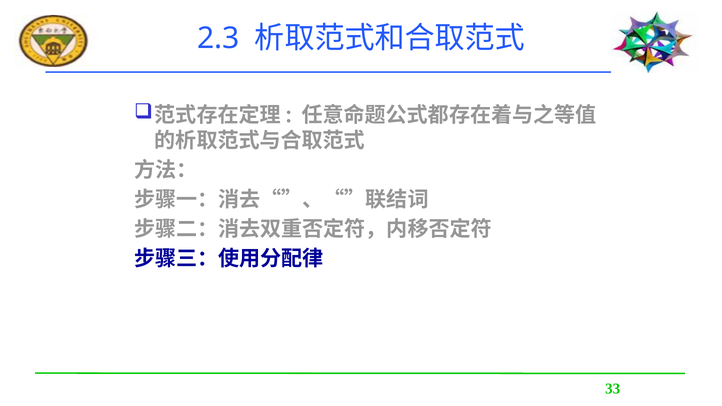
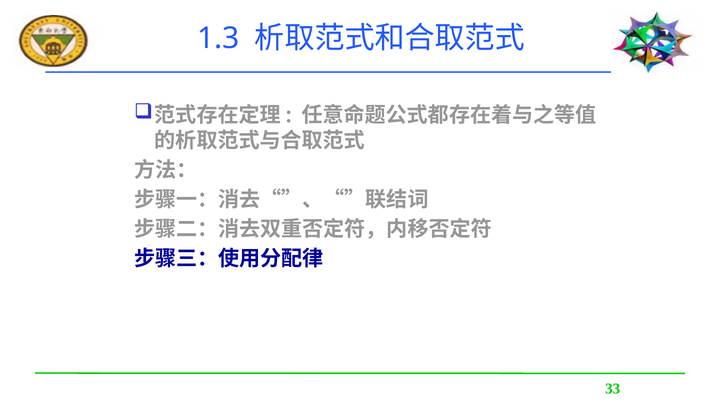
2.3: 2.3 -> 1.3
